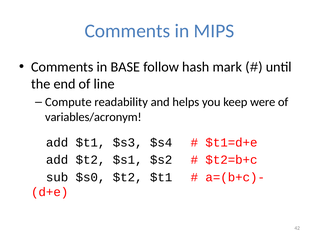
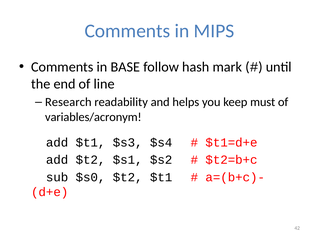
Compute: Compute -> Research
were: were -> must
